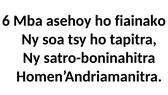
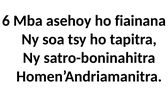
fiainako: fiainako -> fiainana
